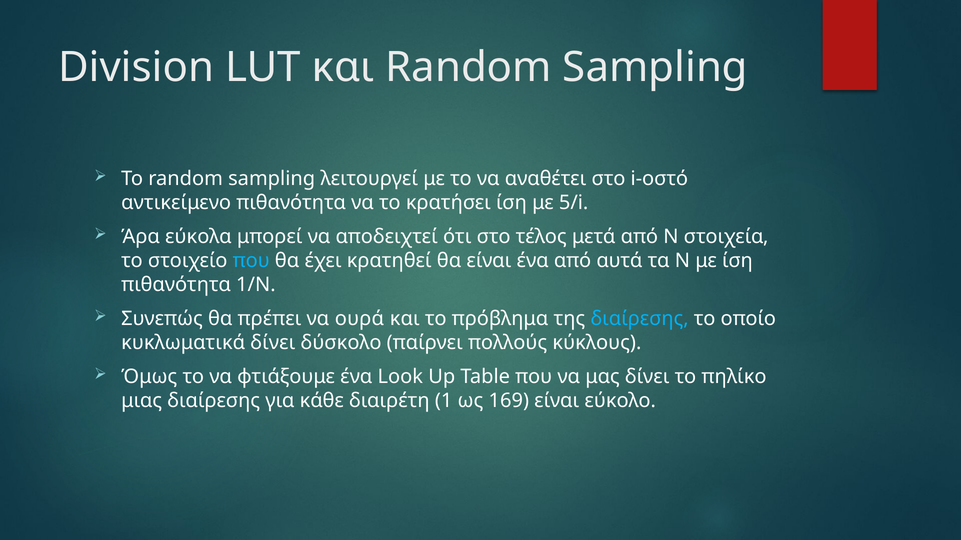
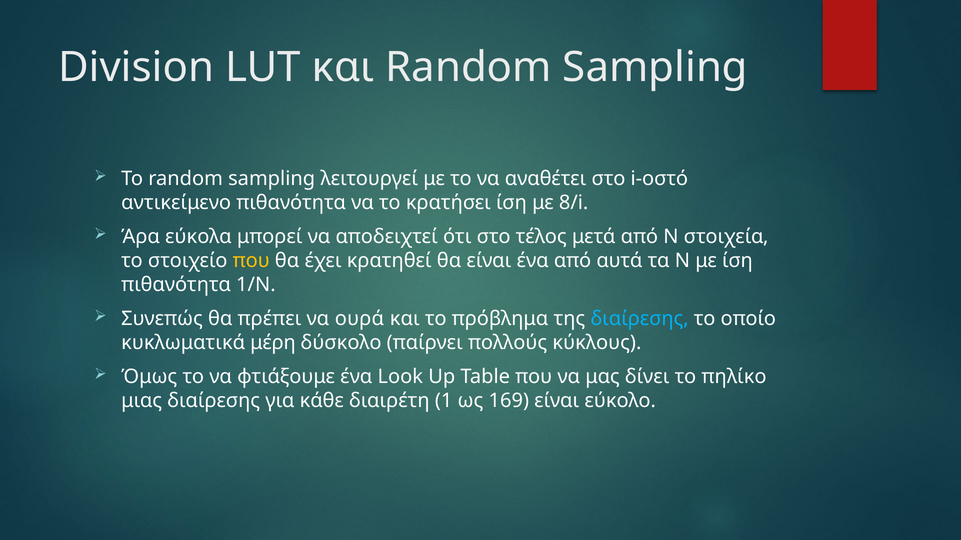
5/i: 5/i -> 8/i
που at (251, 261) colour: light blue -> yellow
κυκλωματικά δίνει: δίνει -> μέρη
